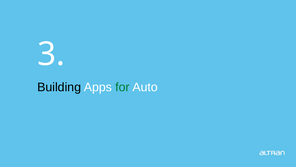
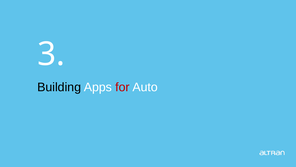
for colour: green -> red
